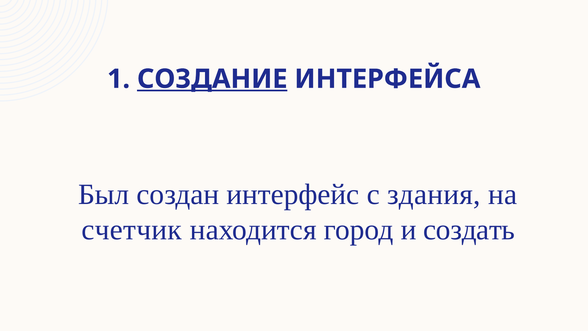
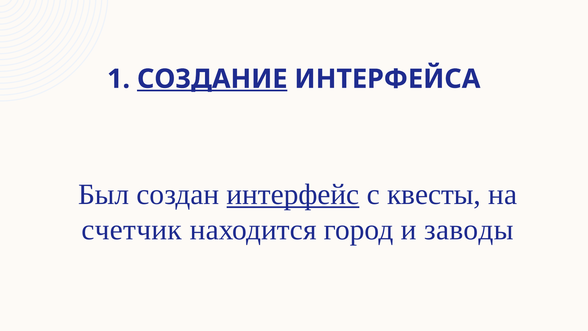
интерфейс underline: none -> present
здания: здания -> квесты
создать: создать -> заводы
